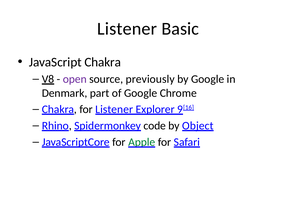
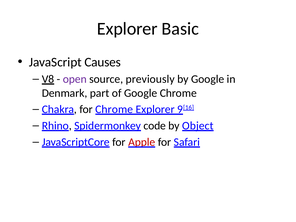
Listener at (127, 29): Listener -> Explorer
JavaScript Chakra: Chakra -> Causes
for Listener: Listener -> Chrome
Apple colour: green -> red
